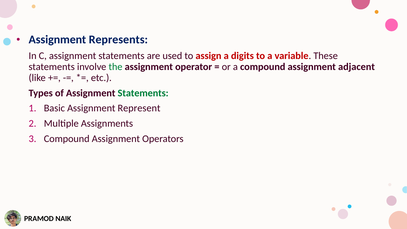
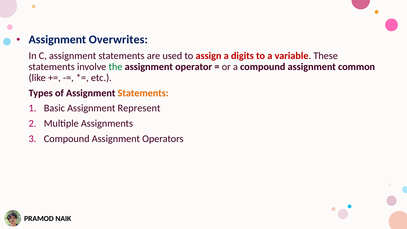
Represents: Represents -> Overwrites
adjacent: adjacent -> common
Statements at (143, 93) colour: green -> orange
